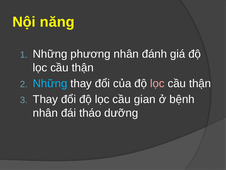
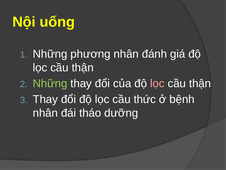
năng: năng -> uống
Những at (50, 83) colour: light blue -> light green
gian: gian -> thức
